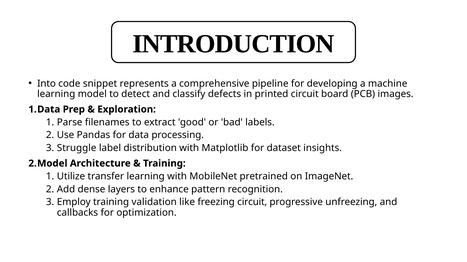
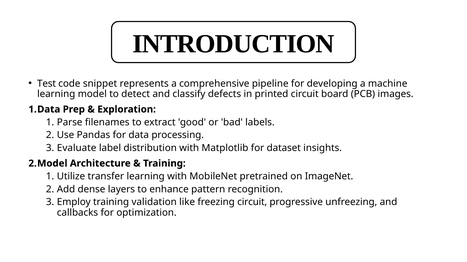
Into: Into -> Test
Struggle: Struggle -> Evaluate
